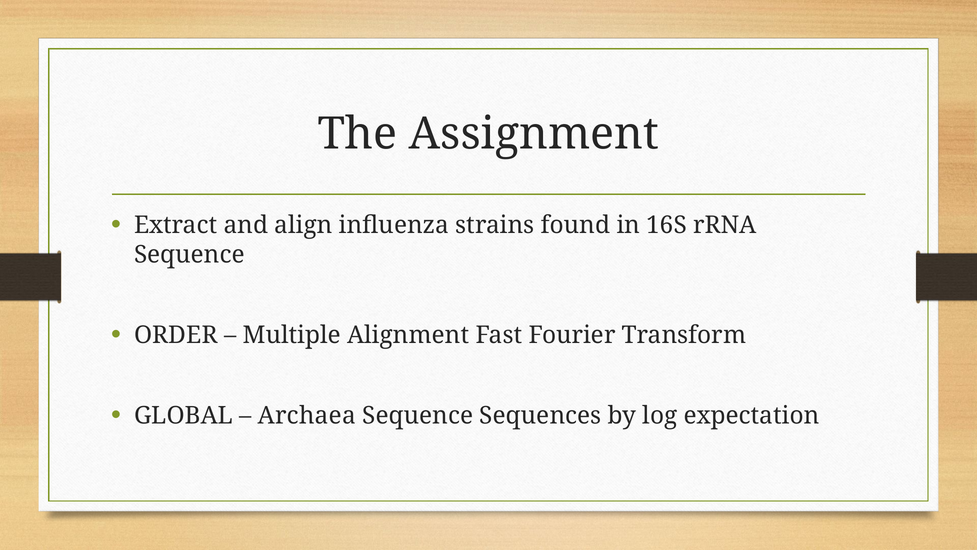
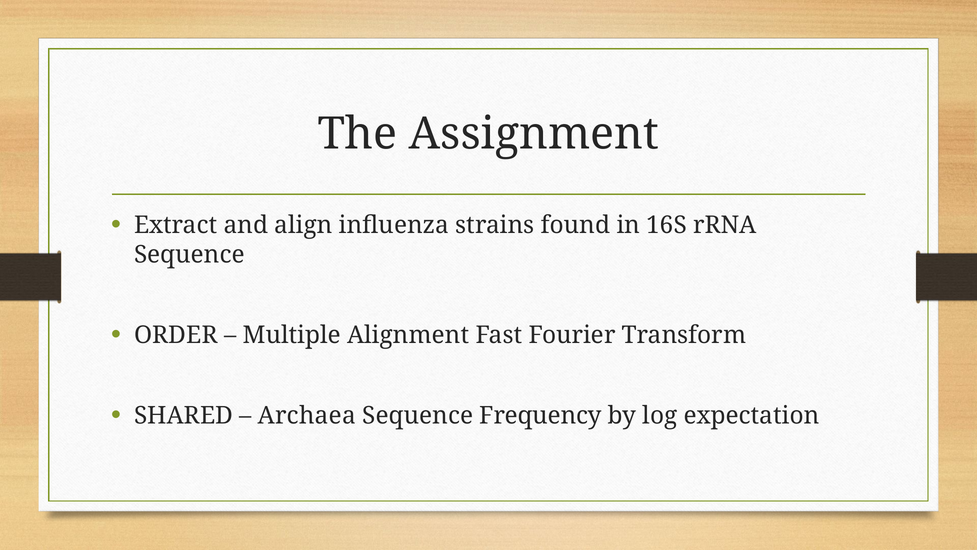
GLOBAL: GLOBAL -> SHARED
Sequences: Sequences -> Frequency
